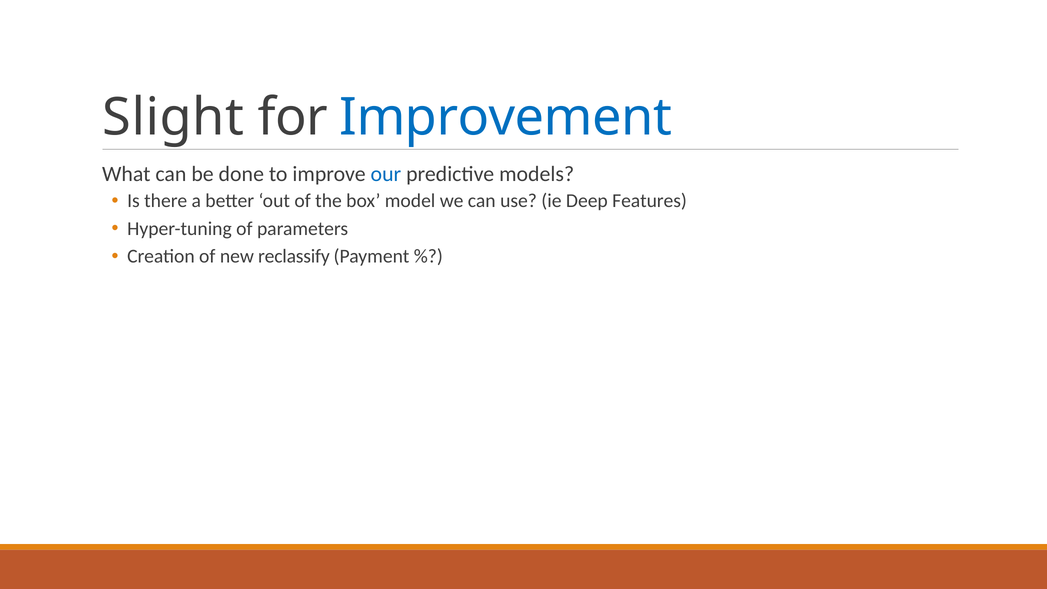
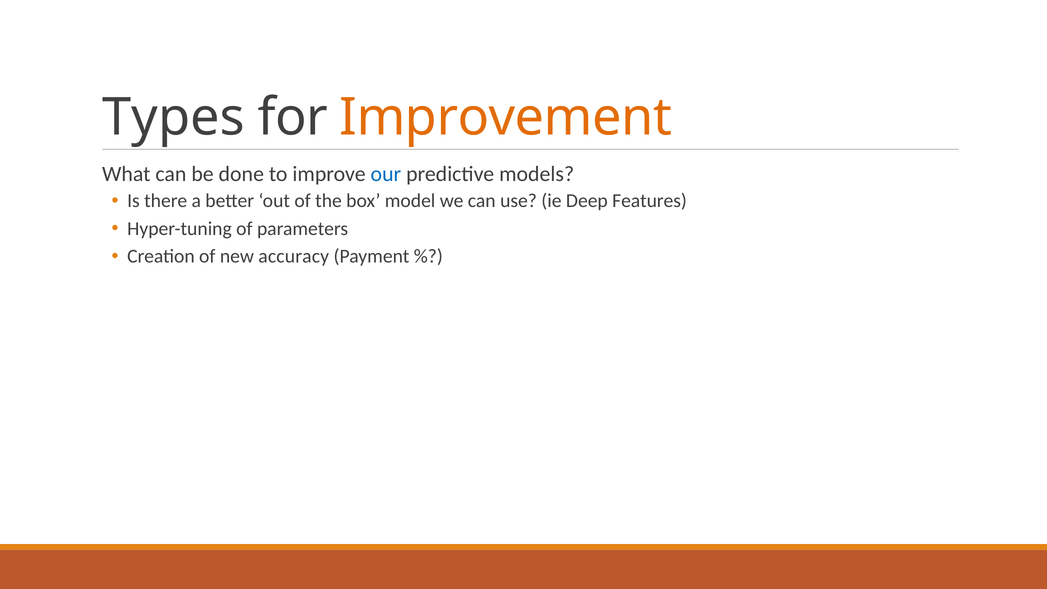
Slight: Slight -> Types
Improvement colour: blue -> orange
reclassify: reclassify -> accuracy
